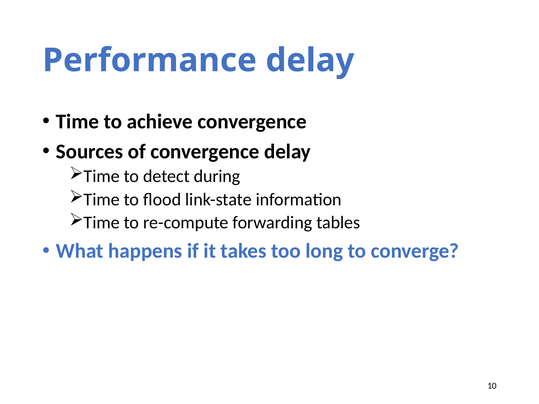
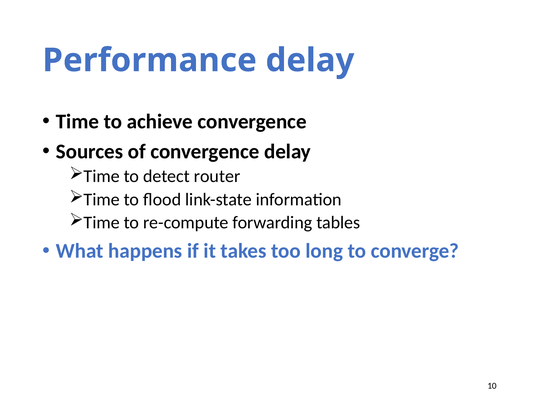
during: during -> router
